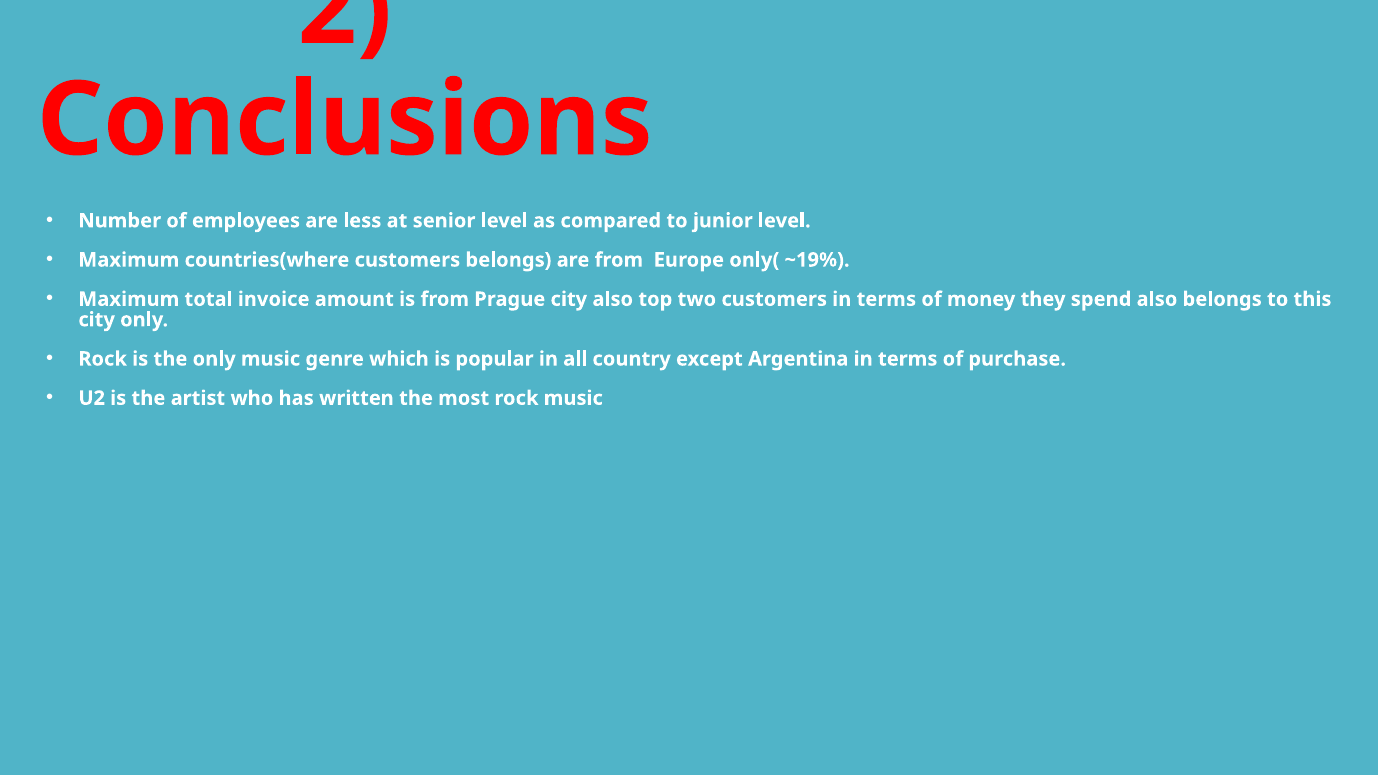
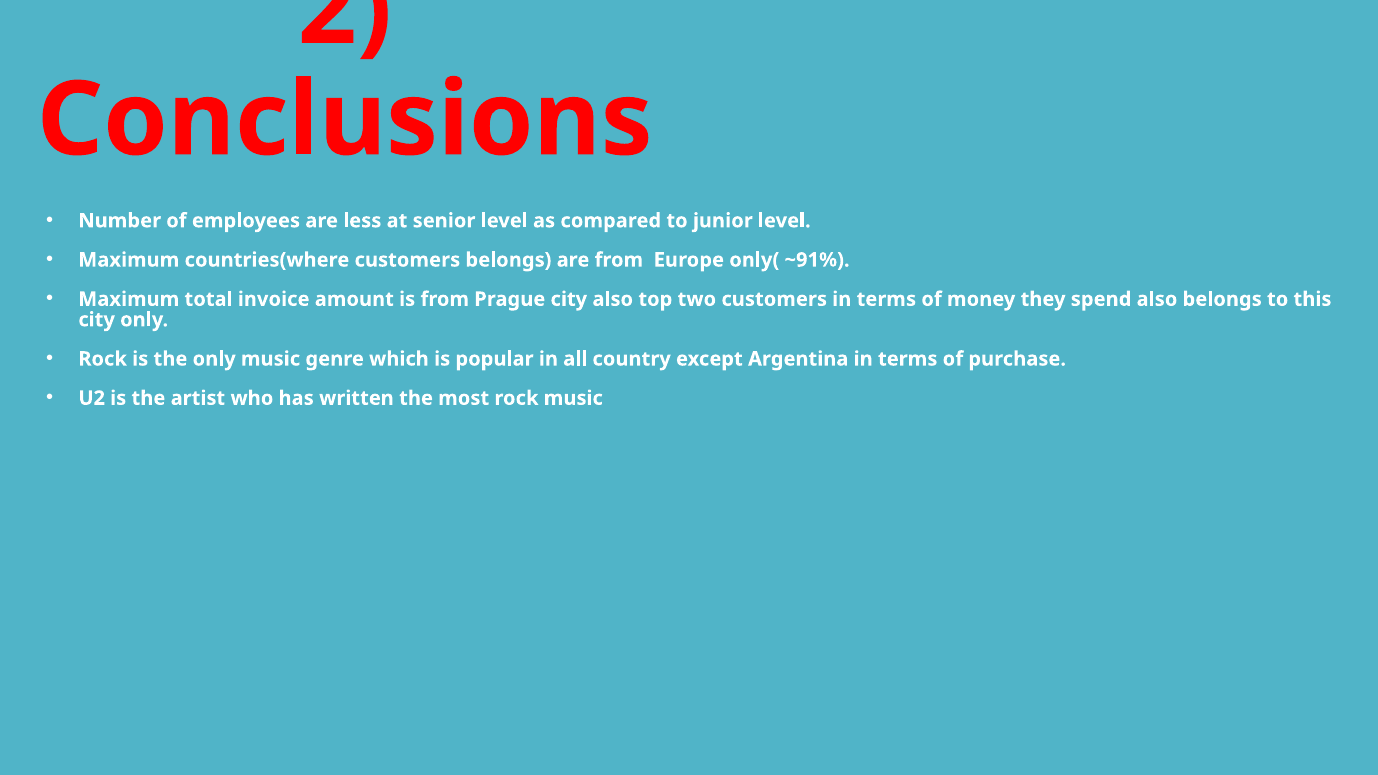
~19%: ~19% -> ~91%
